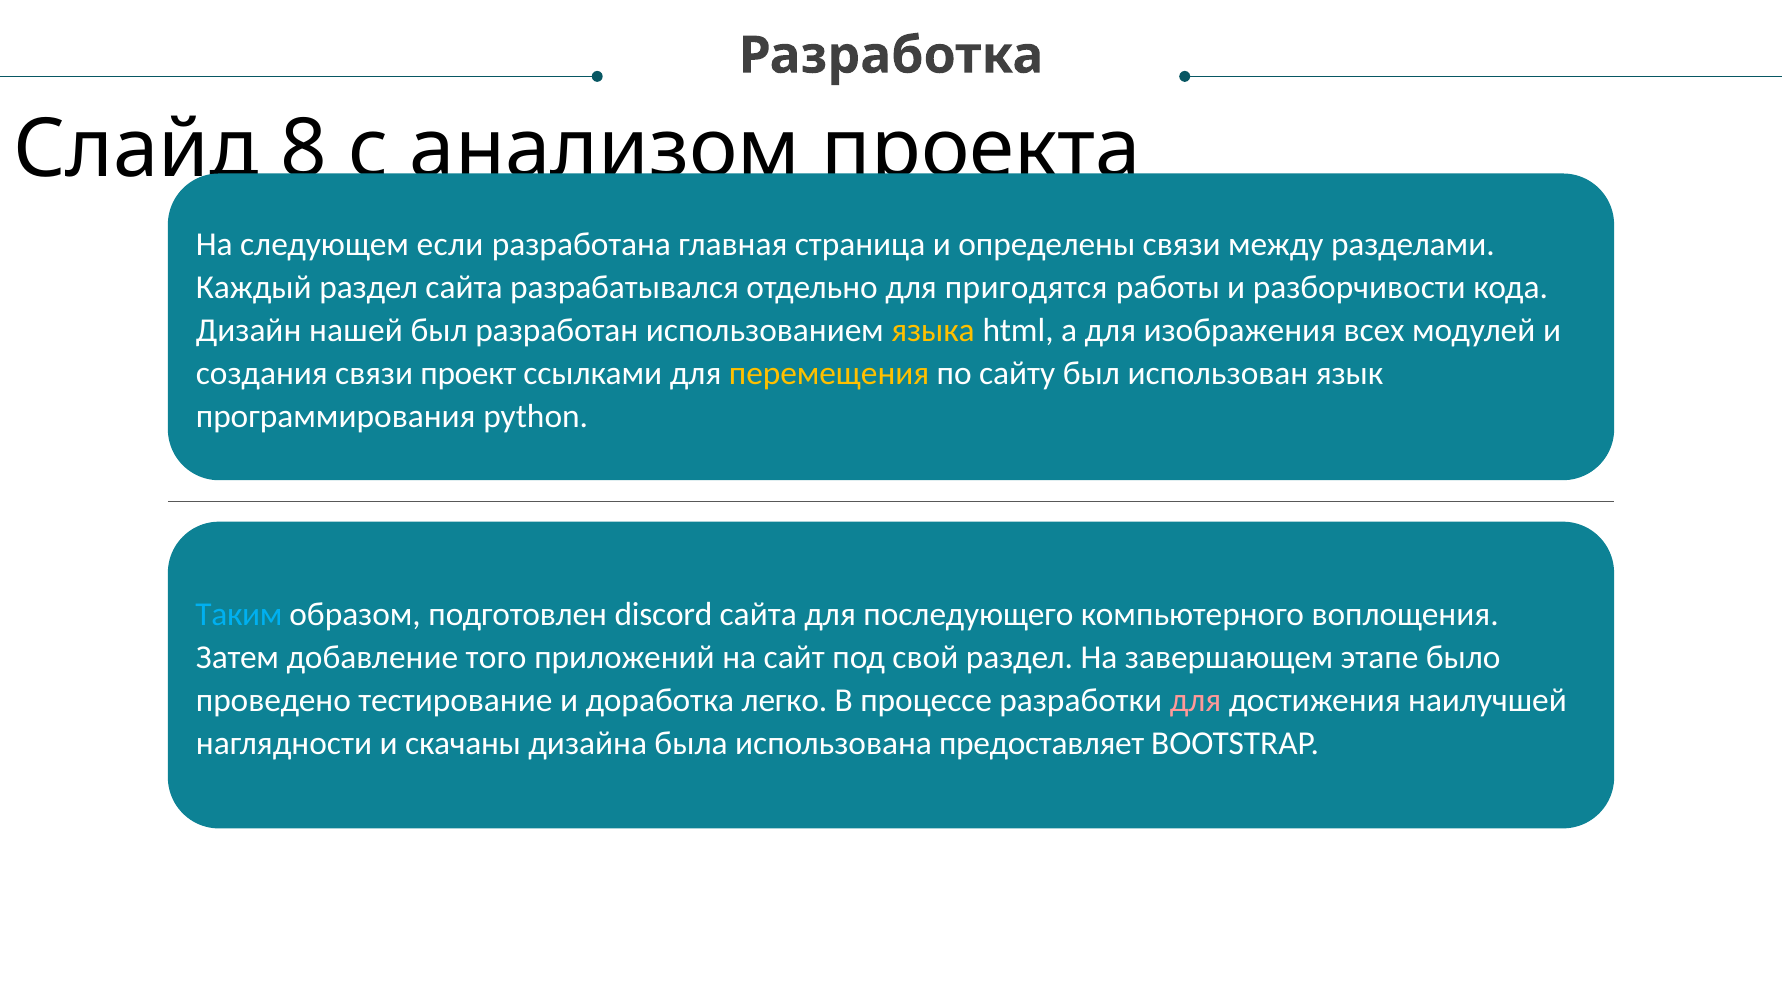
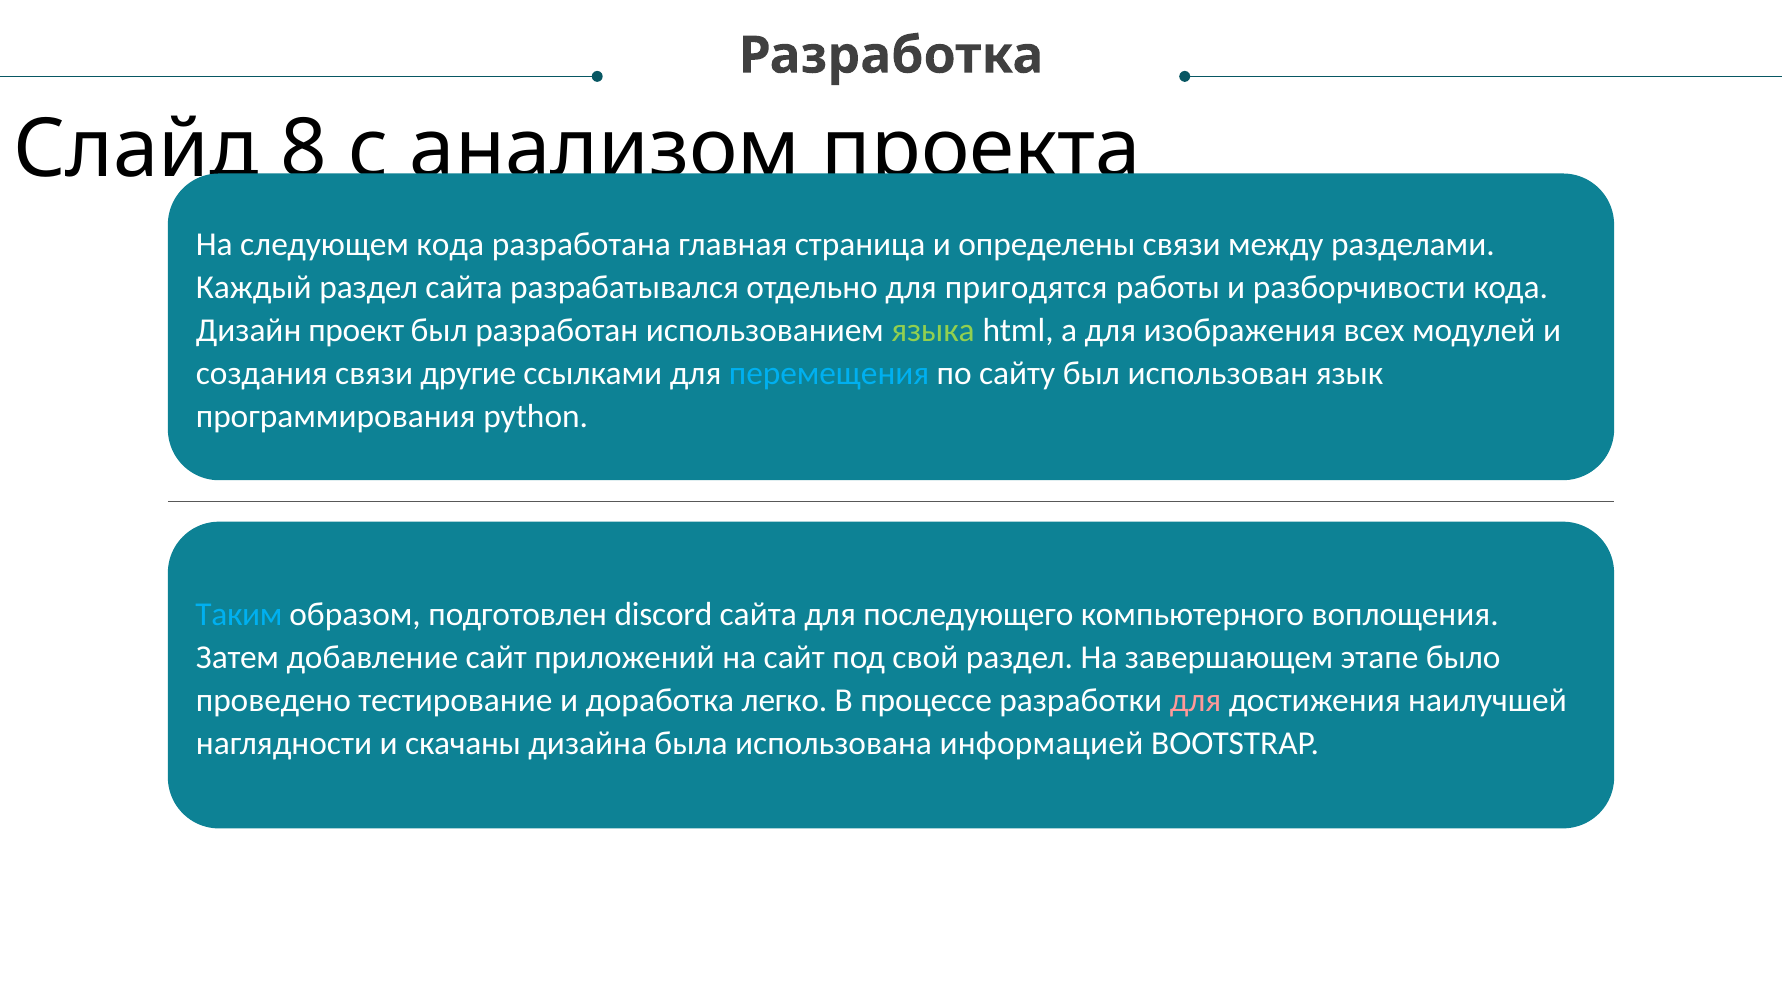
следующем если: если -> кода
нашей: нашей -> проект
языка colour: yellow -> light green
проект: проект -> другие
перемещения colour: yellow -> light blue
добавление того: того -> сайт
предоставляет: предоставляет -> информацией
